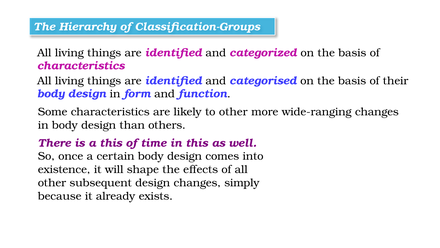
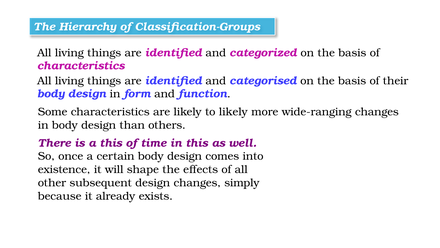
to other: other -> likely
